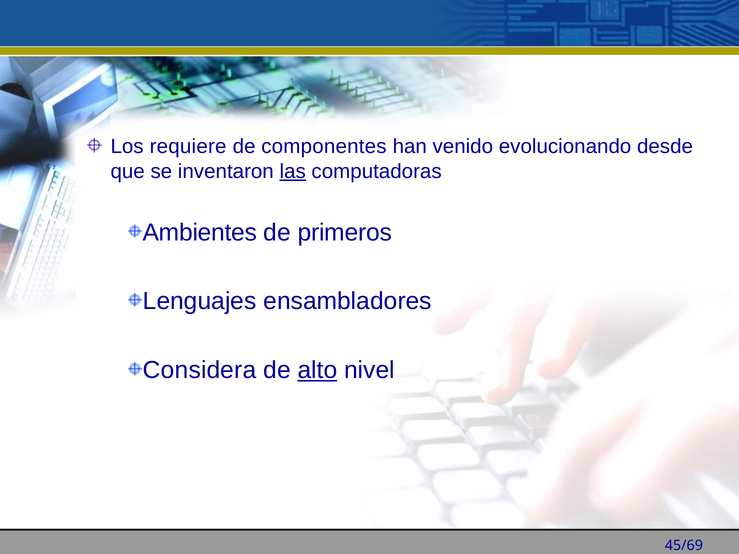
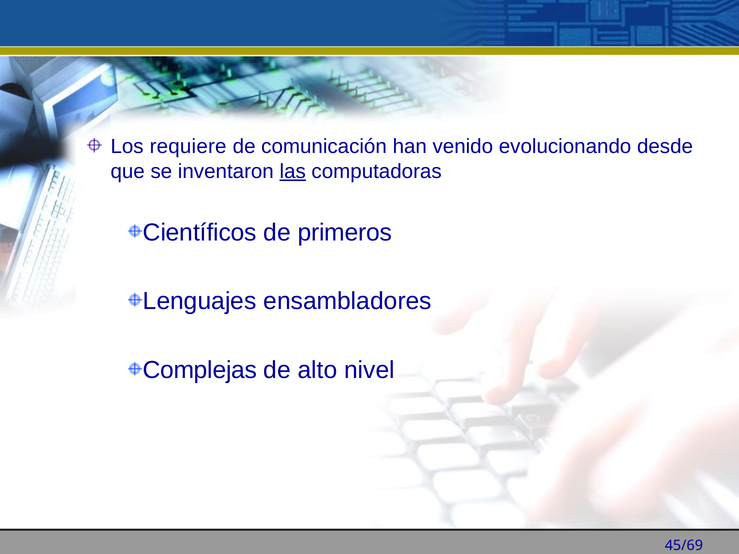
componentes: componentes -> comunicación
Ambientes: Ambientes -> Científicos
Considera: Considera -> Complejas
alto underline: present -> none
